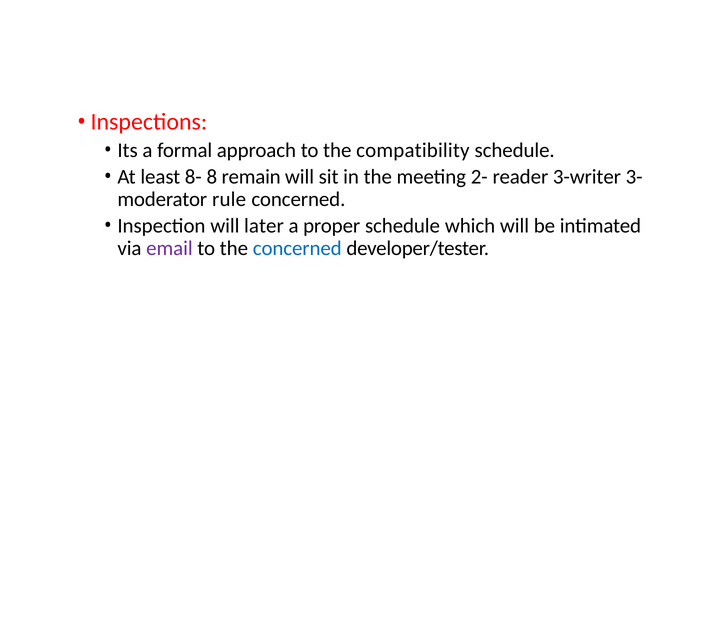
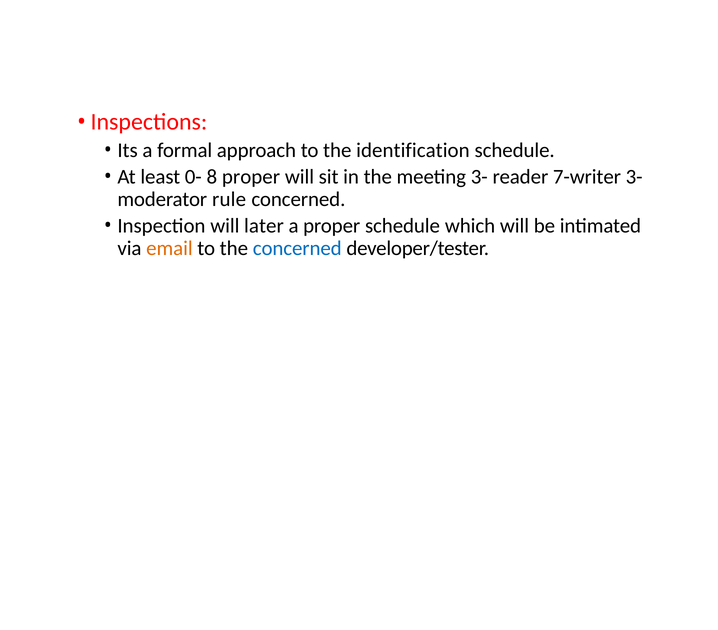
compatibility: compatibility -> identification
8-: 8- -> 0-
8 remain: remain -> proper
meeting 2-: 2- -> 3-
3-writer: 3-writer -> 7-writer
email colour: purple -> orange
